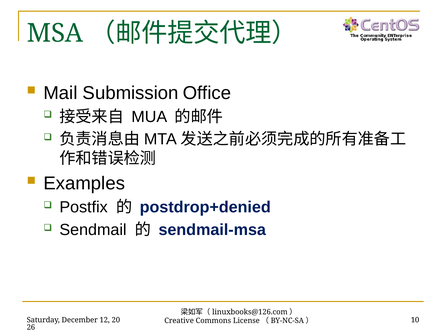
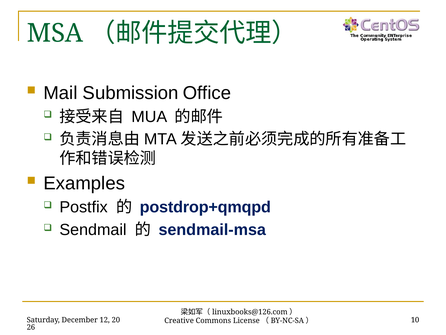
postdrop+denied: postdrop+denied -> postdrop+qmqpd
